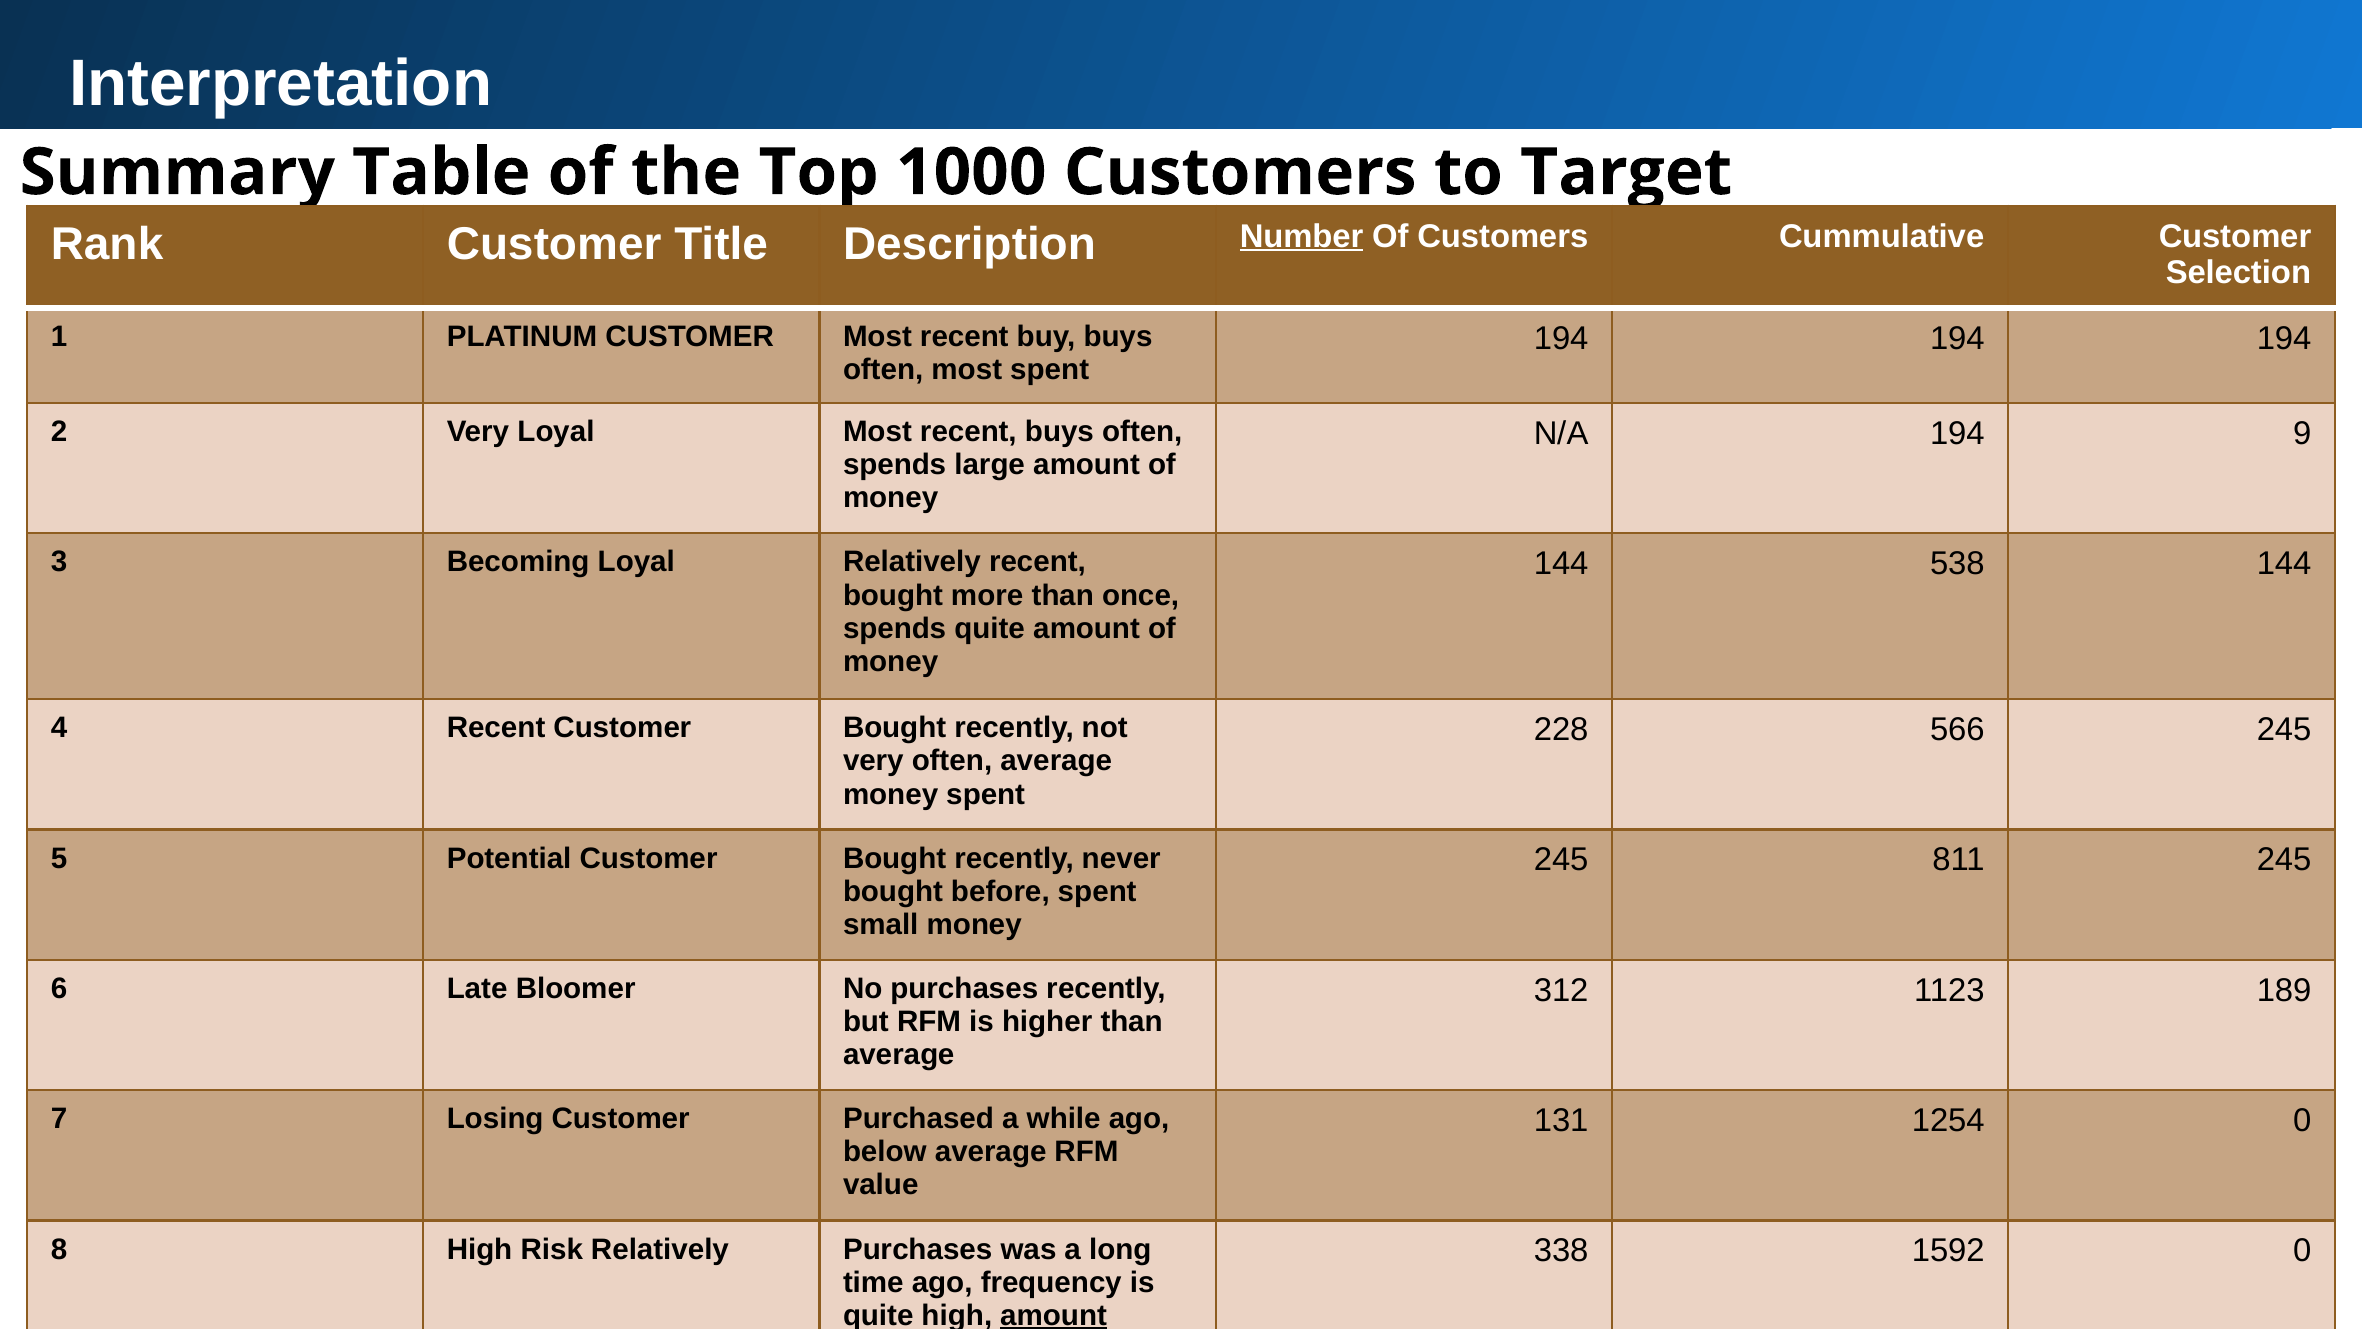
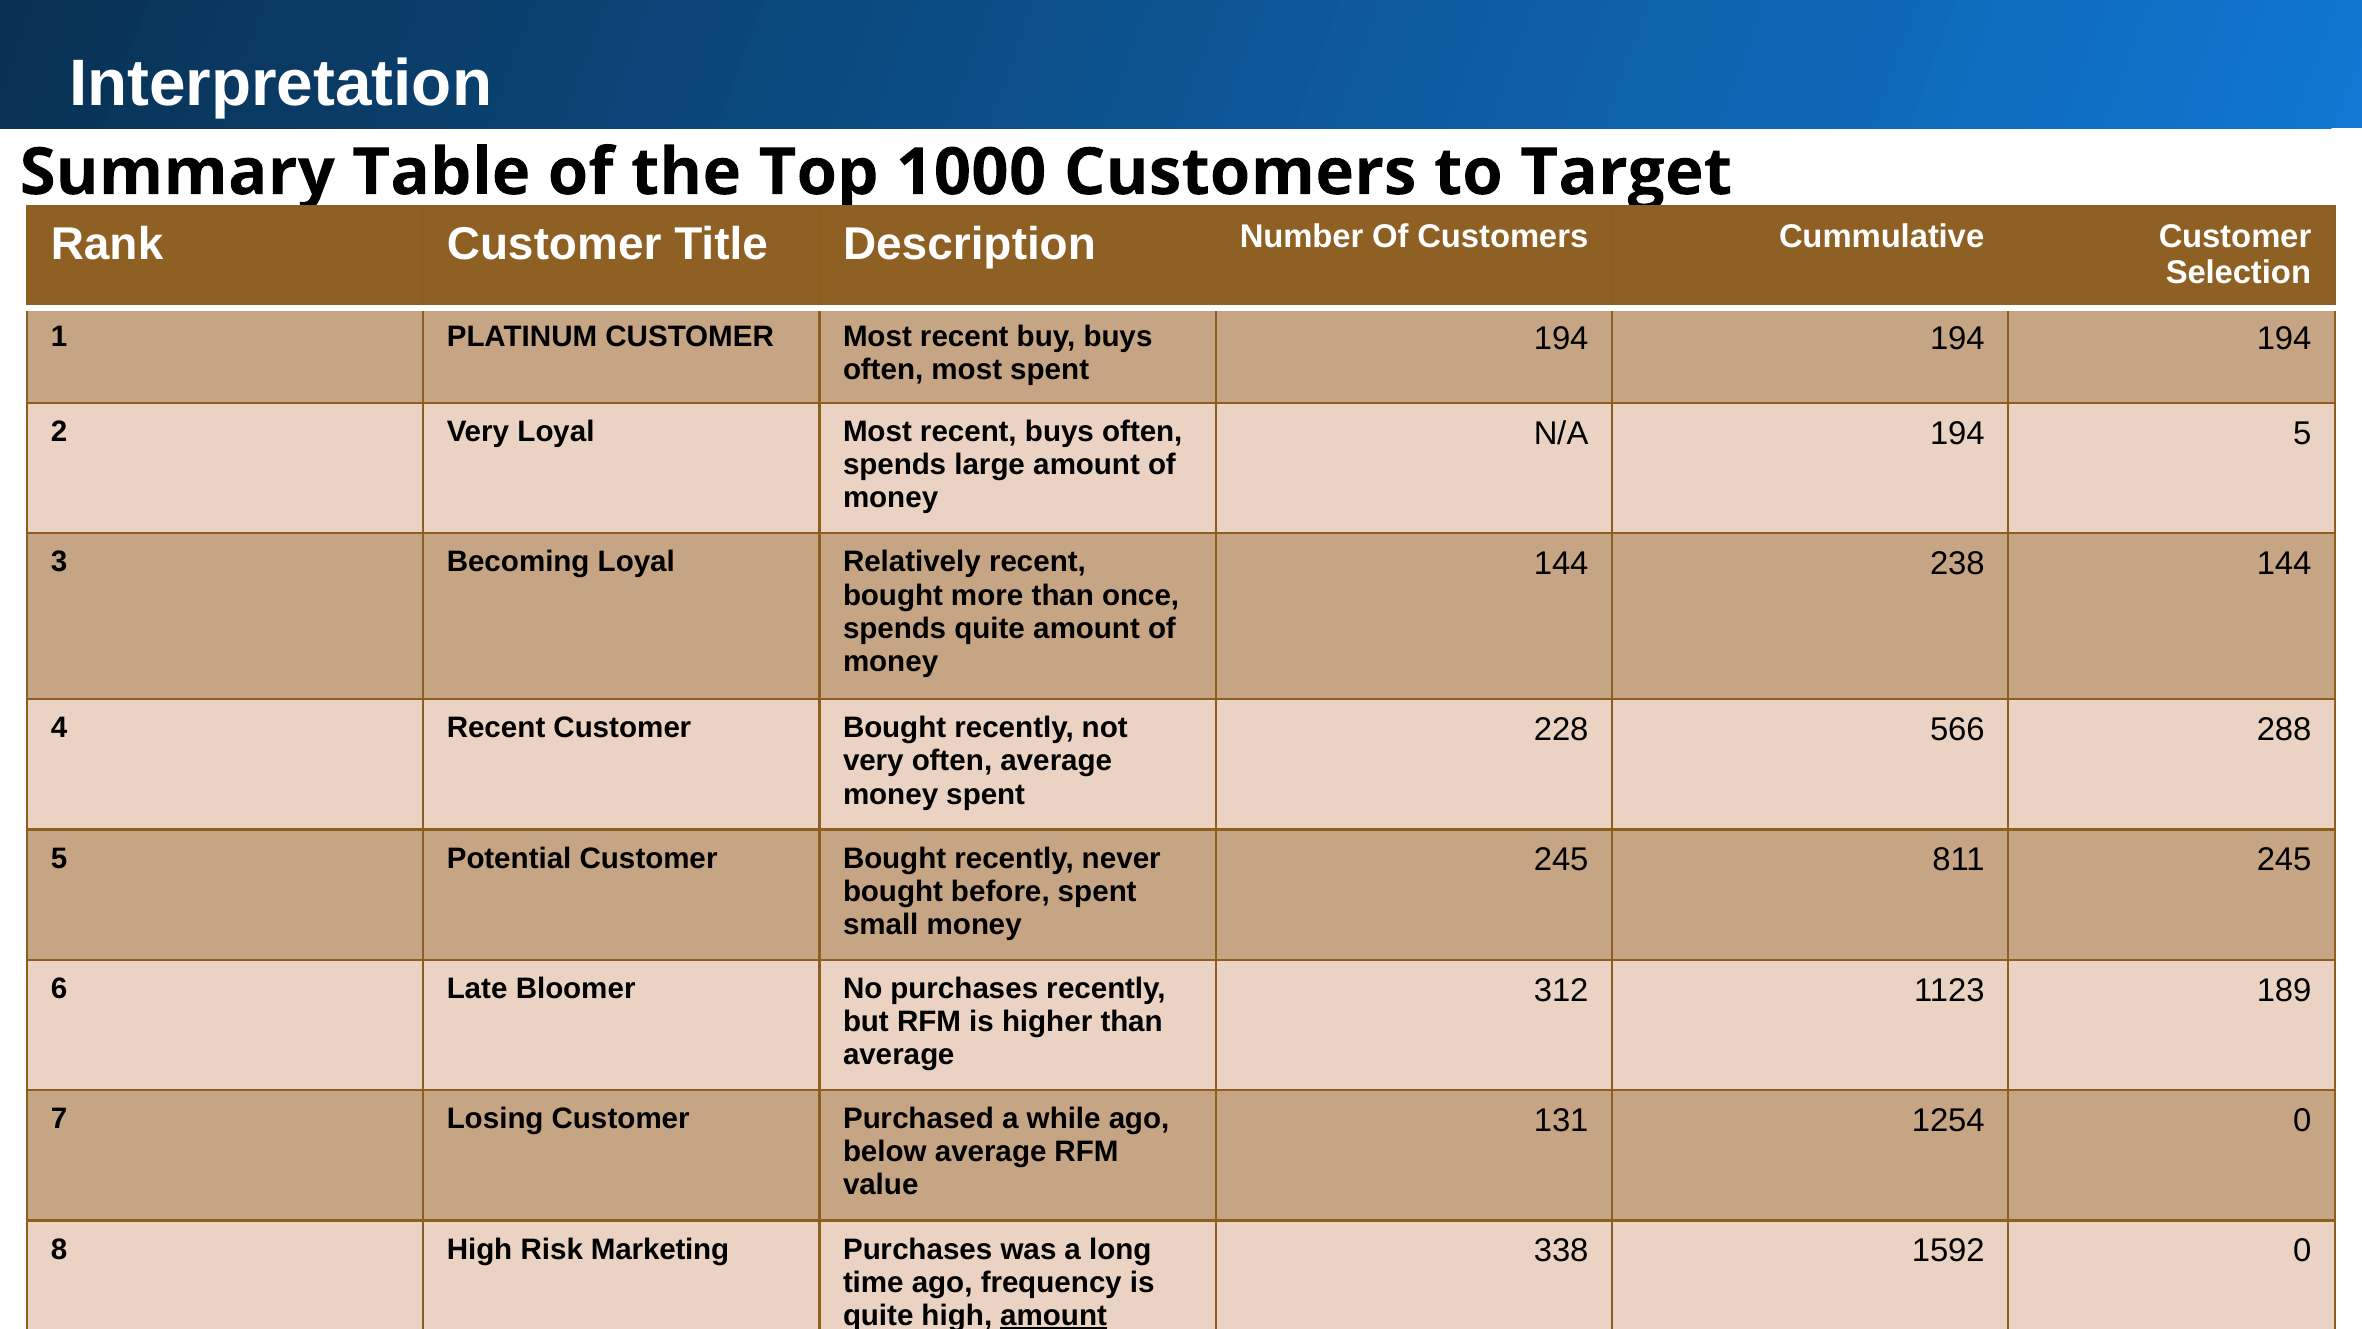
Number underline: present -> none
194 9: 9 -> 5
538: 538 -> 238
566 245: 245 -> 288
Risk Relatively: Relatively -> Marketing
